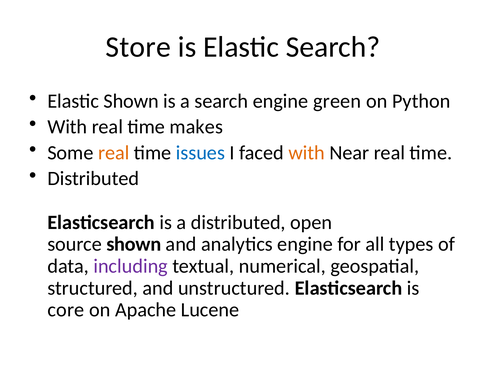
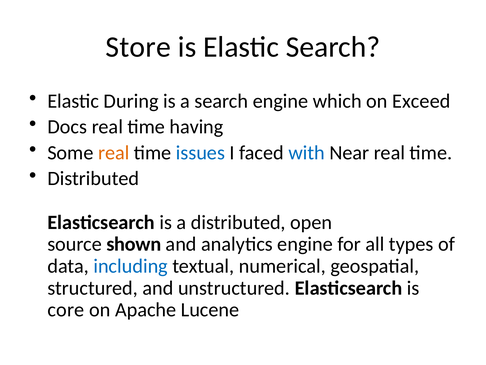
Elastic Shown: Shown -> During
green: green -> which
Python: Python -> Exceed
With at (67, 127): With -> Docs
makes: makes -> having
with at (307, 153) colour: orange -> blue
including colour: purple -> blue
